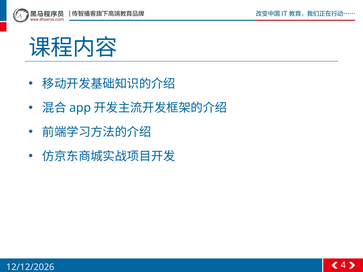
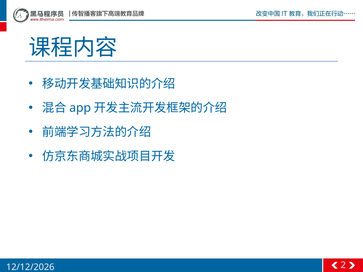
4: 4 -> 2
